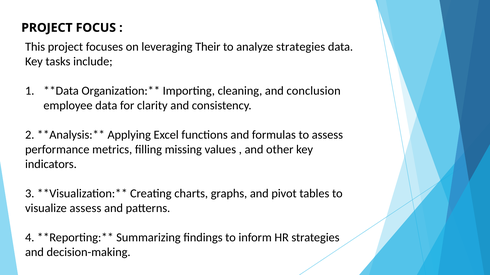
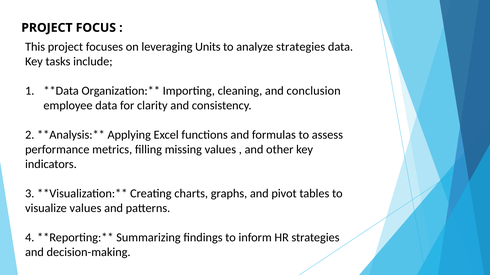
Their: Their -> Units
visualize assess: assess -> values
